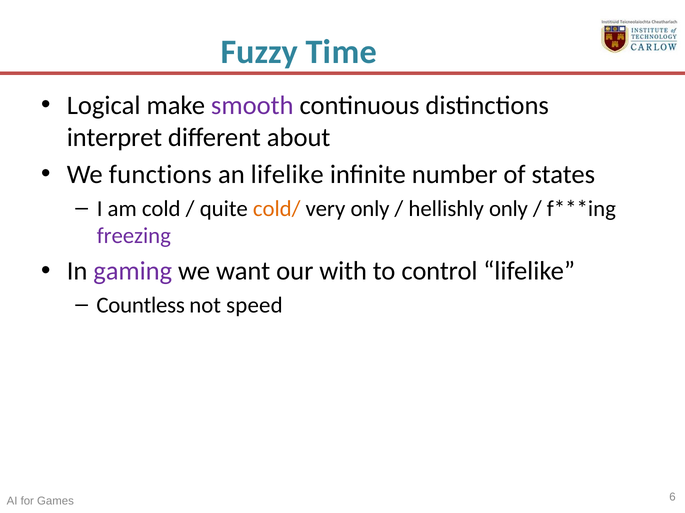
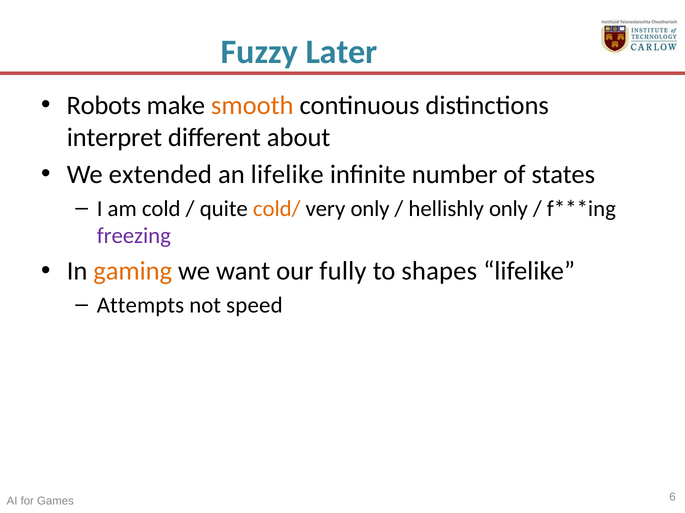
Time: Time -> Later
Logical: Logical -> Robots
smooth colour: purple -> orange
functions: functions -> extended
gaming colour: purple -> orange
with: with -> fully
control: control -> shapes
Countless: Countless -> Attempts
